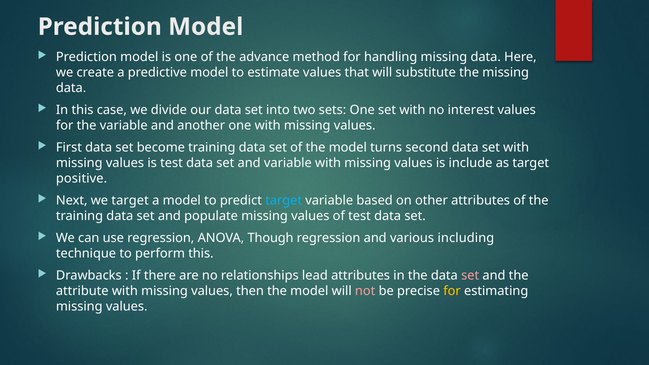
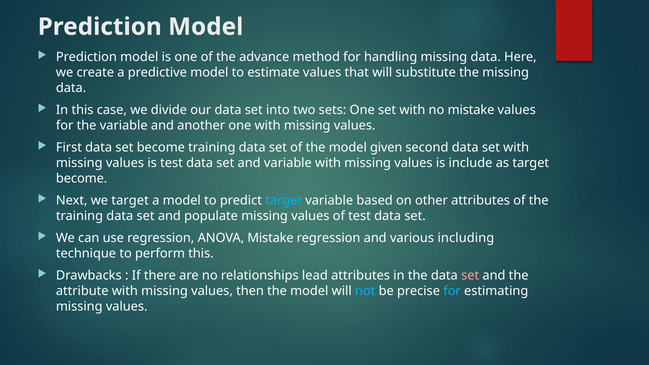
no interest: interest -> mistake
turns: turns -> given
positive at (82, 178): positive -> become
ANOVA Though: Though -> Mistake
not colour: pink -> light blue
for at (452, 291) colour: yellow -> light blue
